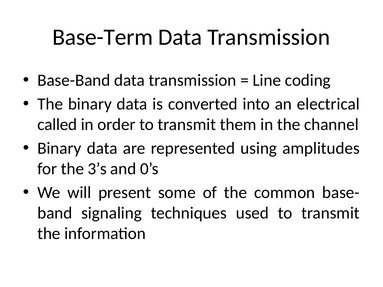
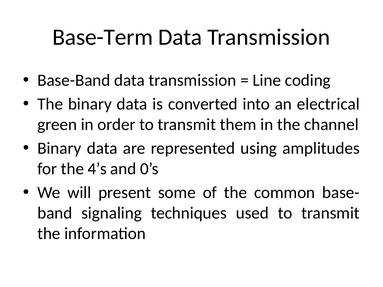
called: called -> green
3’s: 3’s -> 4’s
